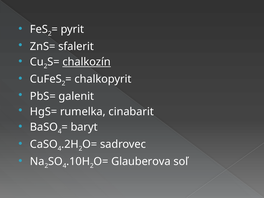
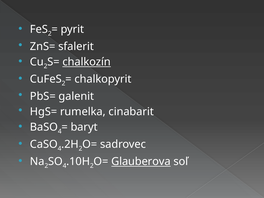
Glauberova underline: none -> present
